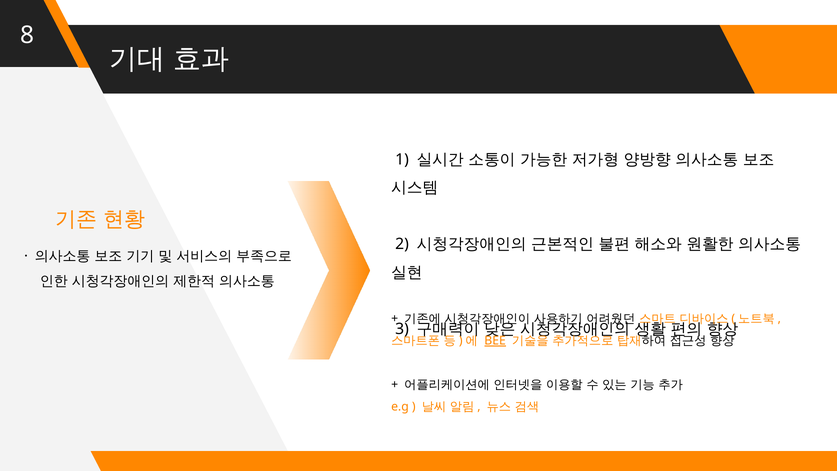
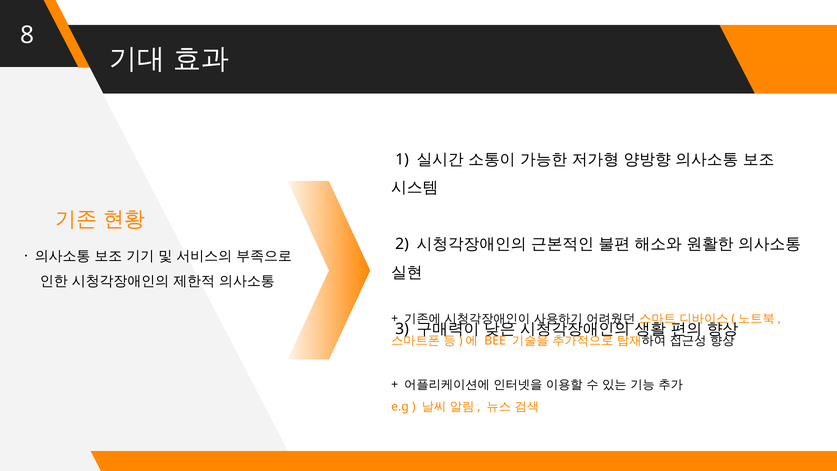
BEE underline: present -> none
